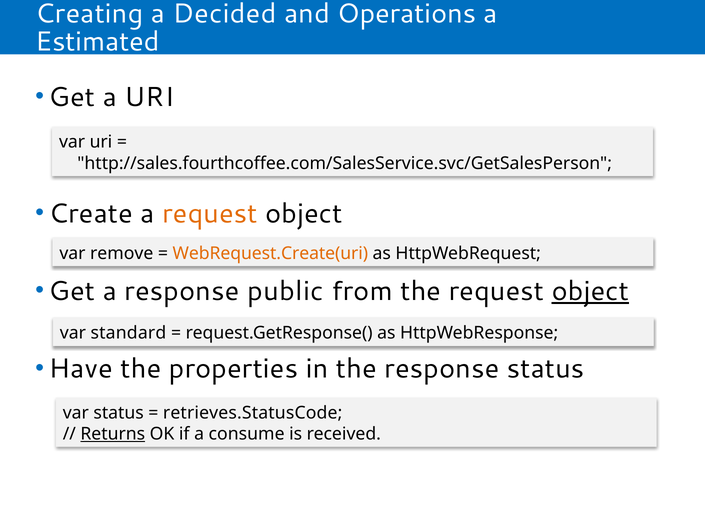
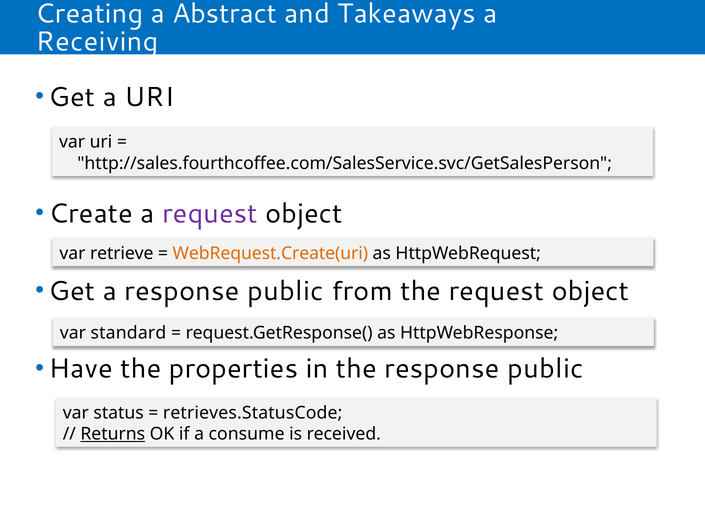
Decided: Decided -> Abstract
Operations: Operations -> Takeaways
Estimated: Estimated -> Receiving
request at (210, 213) colour: orange -> purple
remove: remove -> retrieve
object at (590, 291) underline: present -> none
the response status: status -> public
